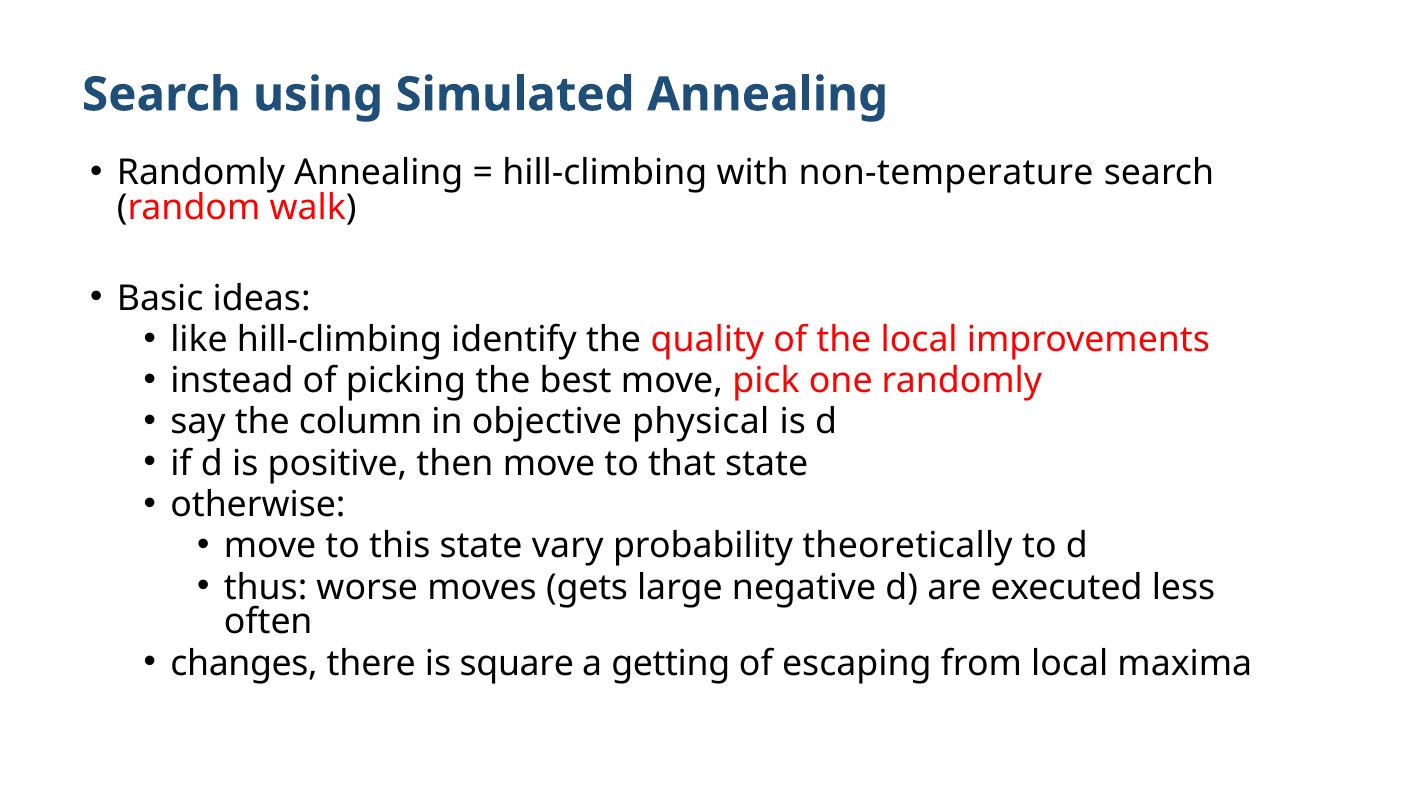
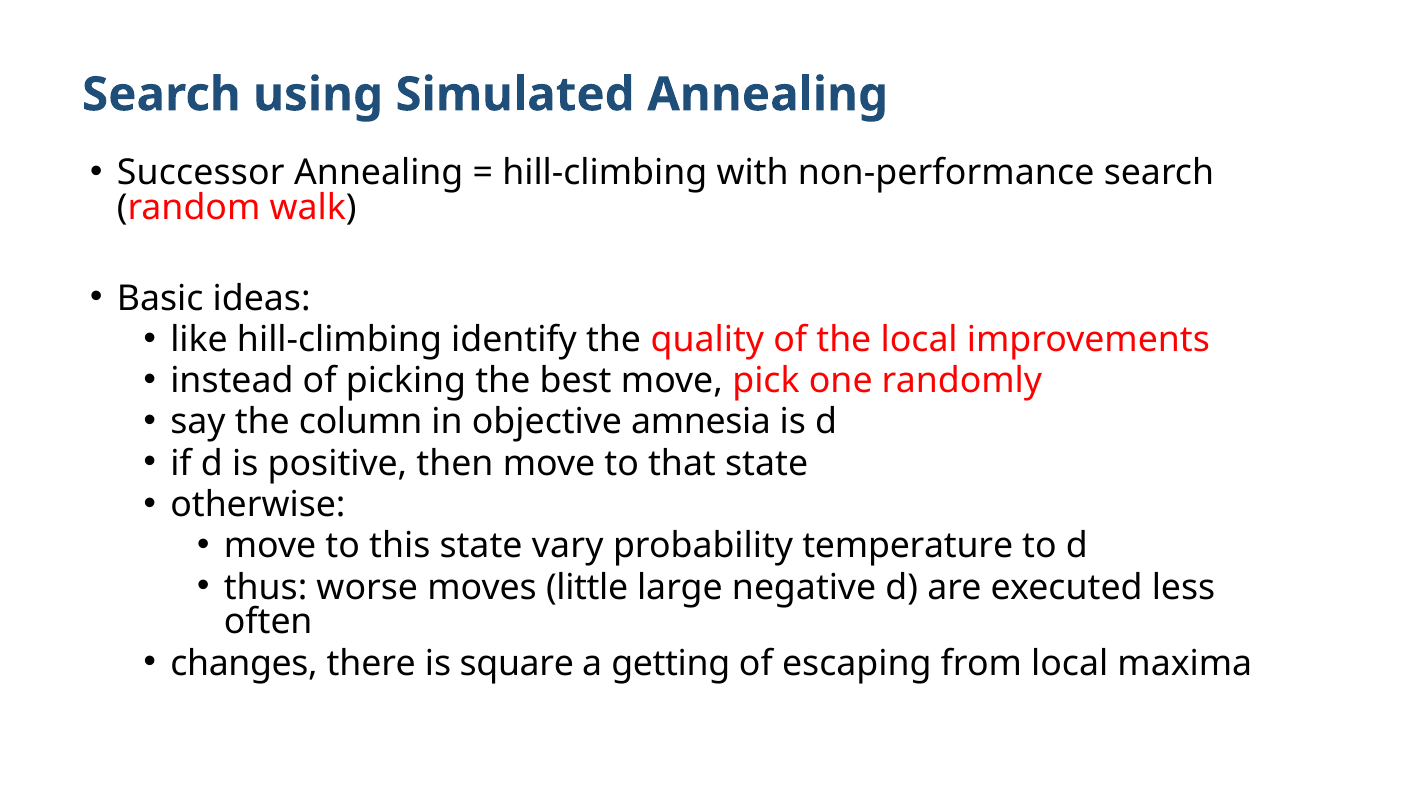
Randomly at (201, 173): Randomly -> Successor
non-temperature: non-temperature -> non-performance
physical: physical -> amnesia
theoretically: theoretically -> temperature
gets: gets -> little
